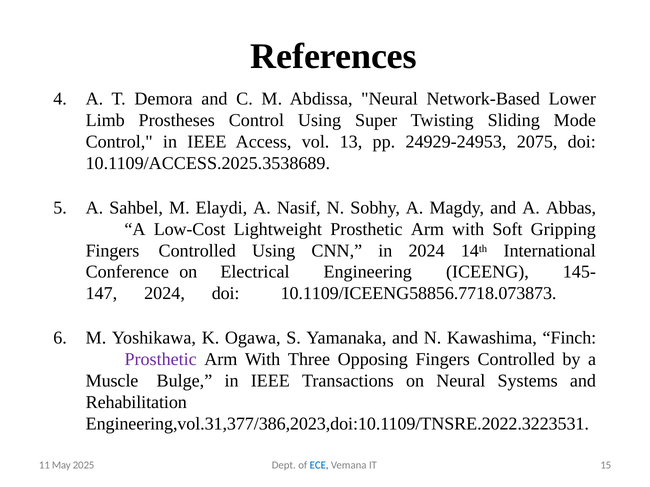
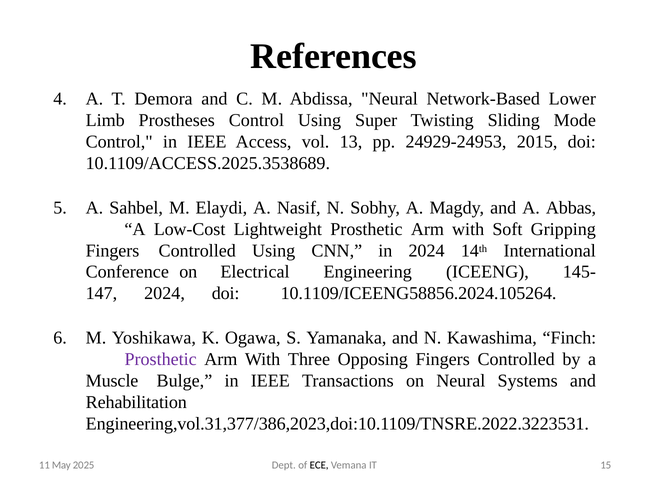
2075: 2075 -> 2015
10.1109/ICEENG58856.7718.073873: 10.1109/ICEENG58856.7718.073873 -> 10.1109/ICEENG58856.2024.105264
ECE colour: blue -> black
